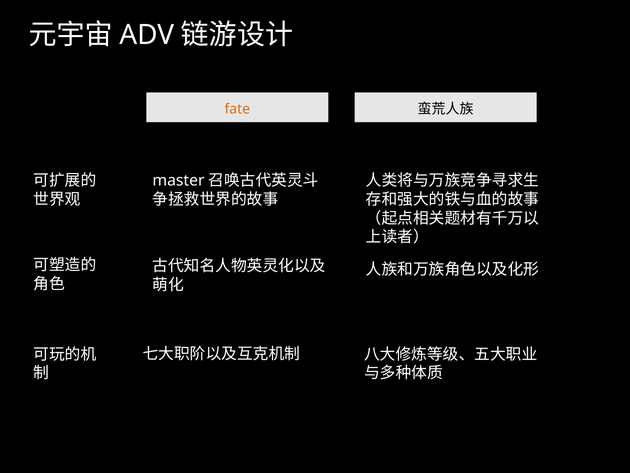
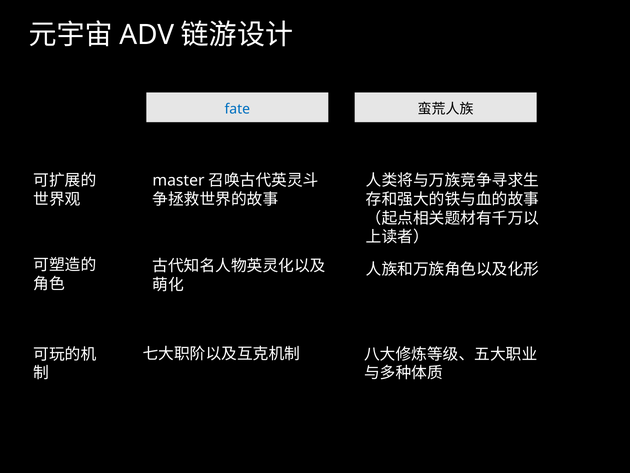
fate colour: orange -> blue
